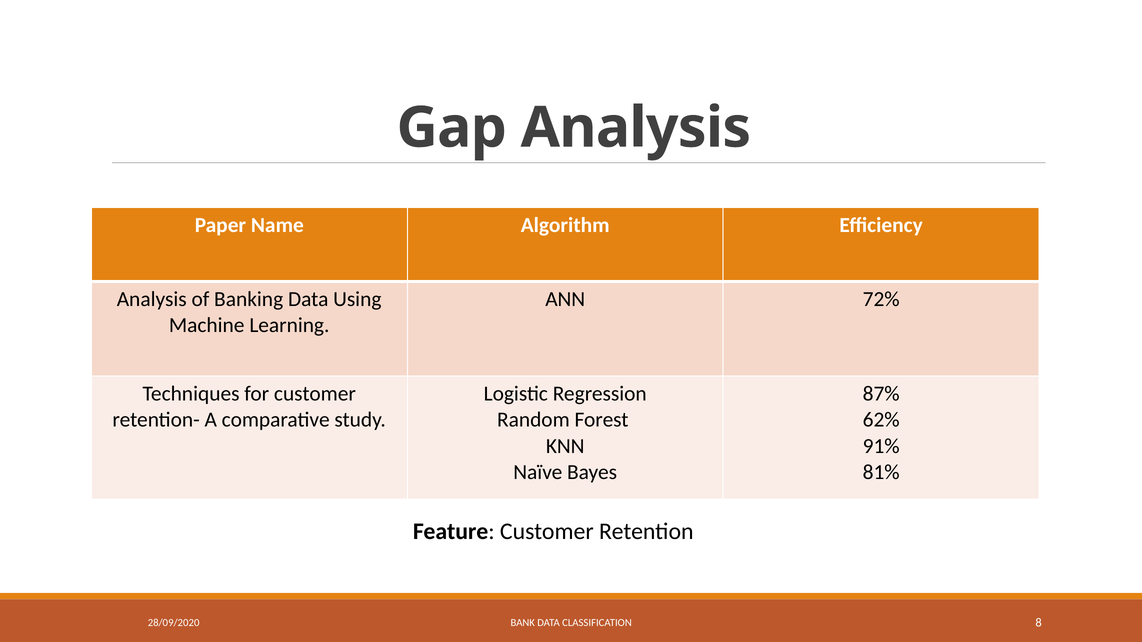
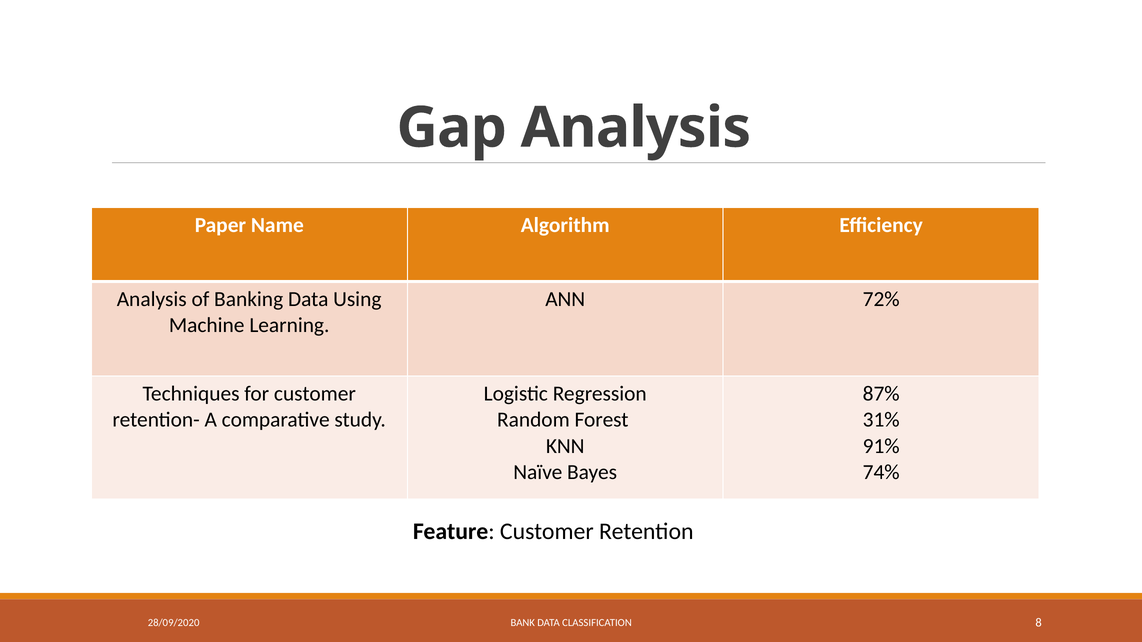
62%: 62% -> 31%
81%: 81% -> 74%
